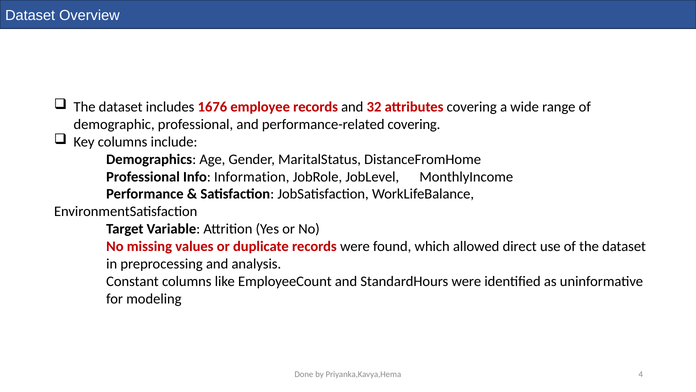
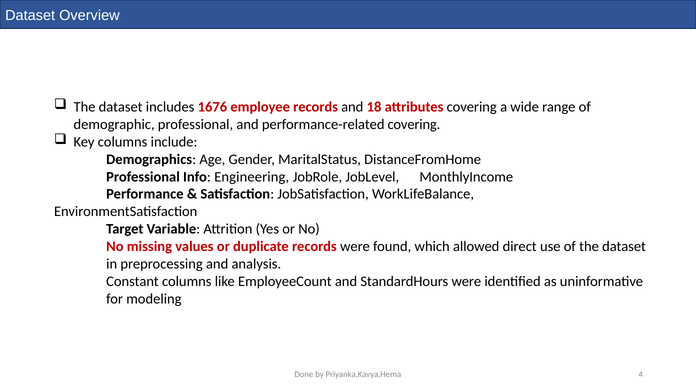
32: 32 -> 18
Information: Information -> Engineering
